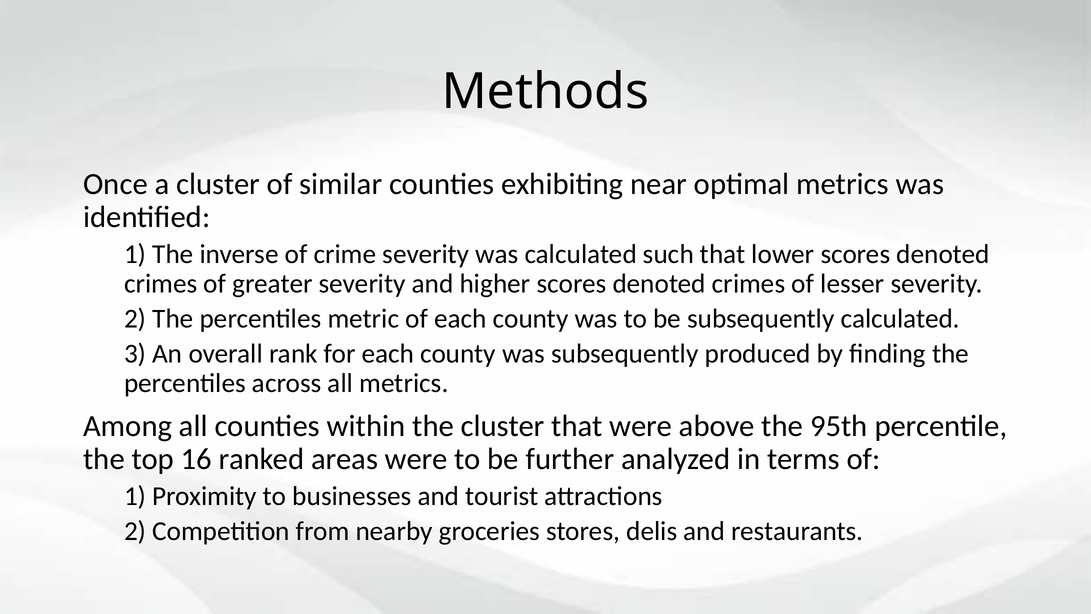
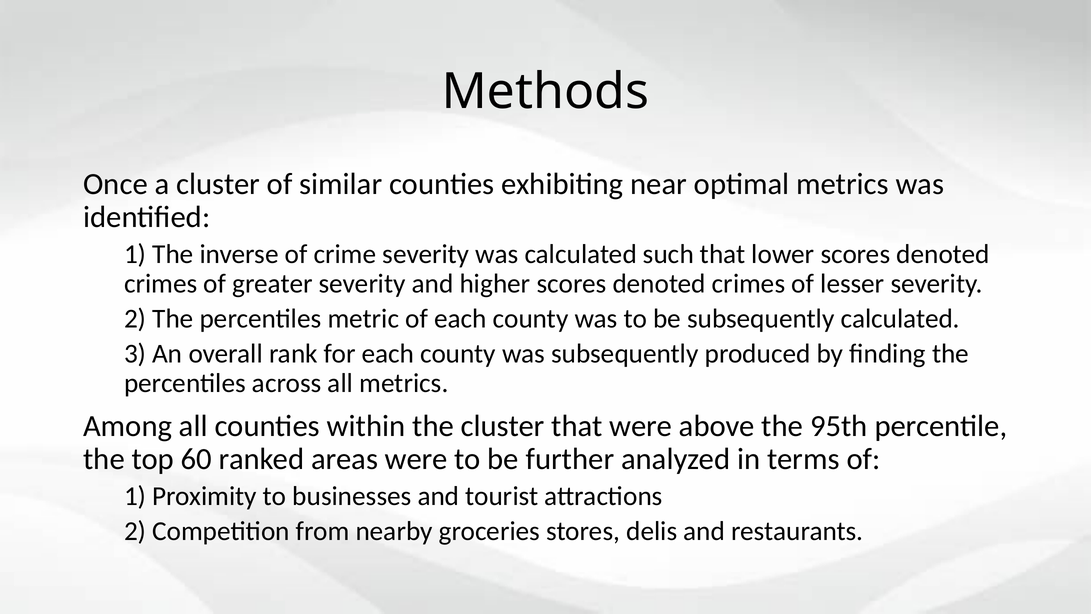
16: 16 -> 60
